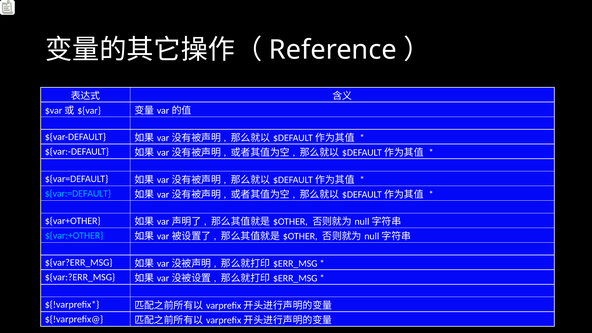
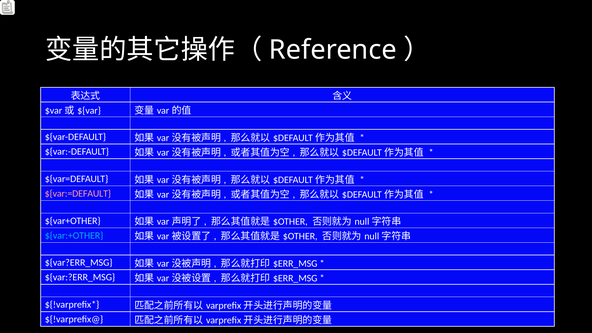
${var:=DEFAULT colour: light blue -> pink
